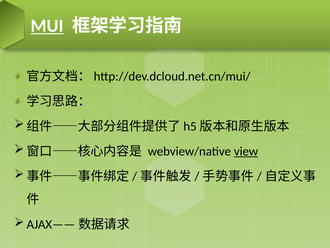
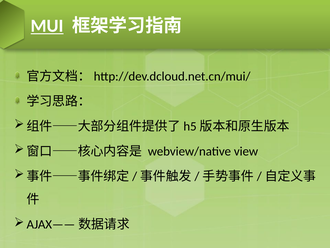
view underline: present -> none
